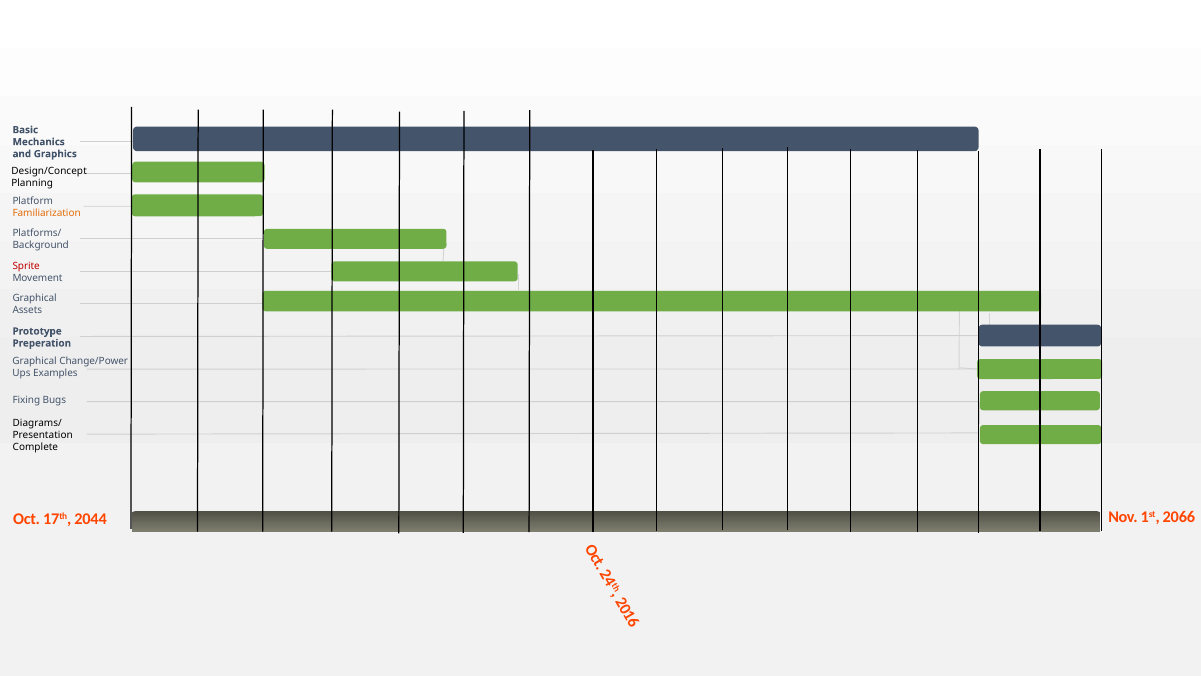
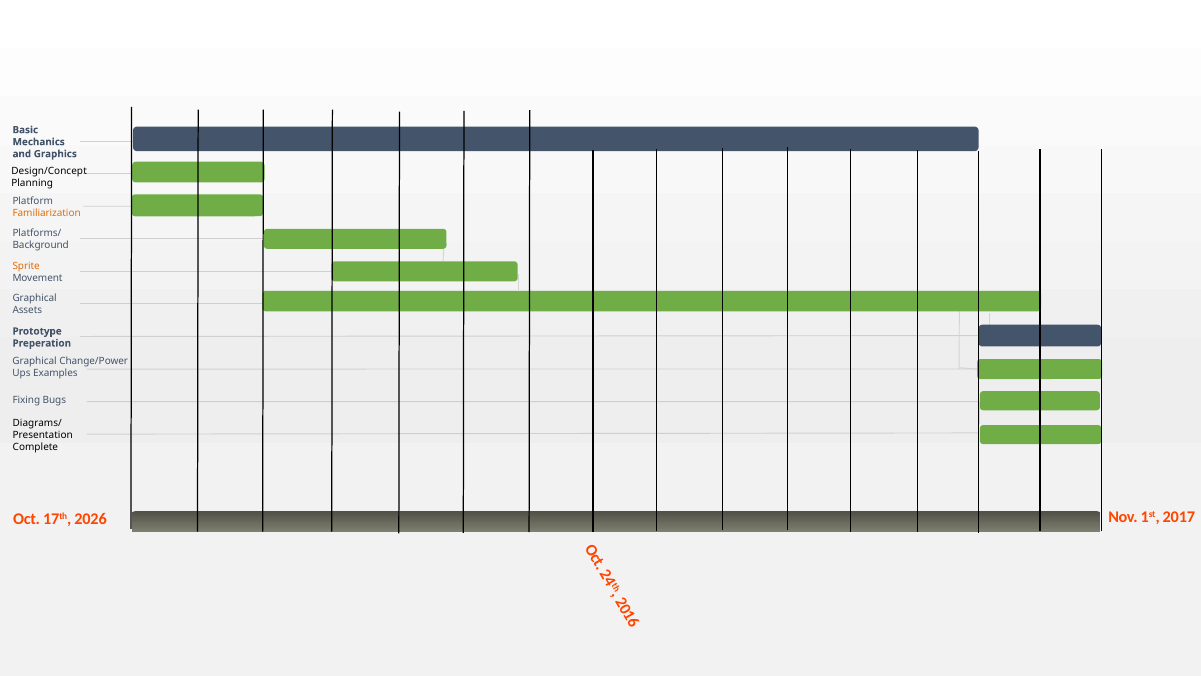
Sprite colour: red -> orange
2066: 2066 -> 2017
2044: 2044 -> 2026
